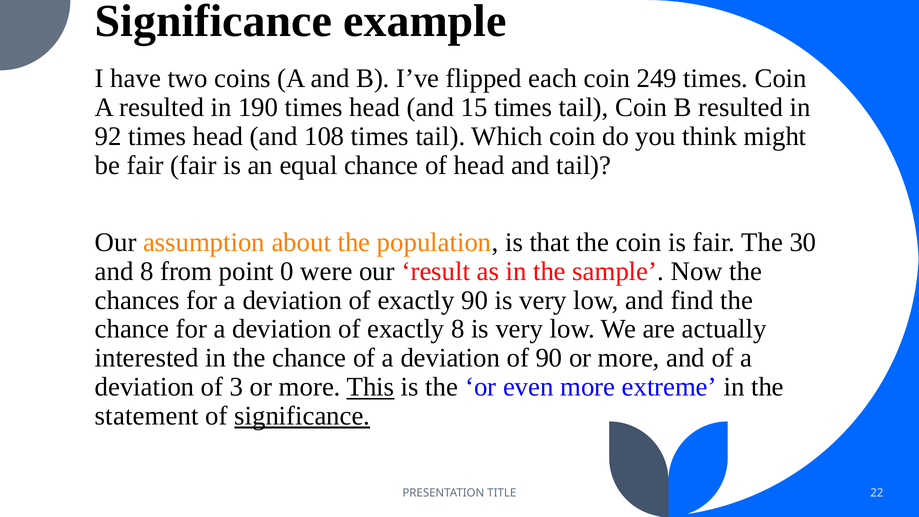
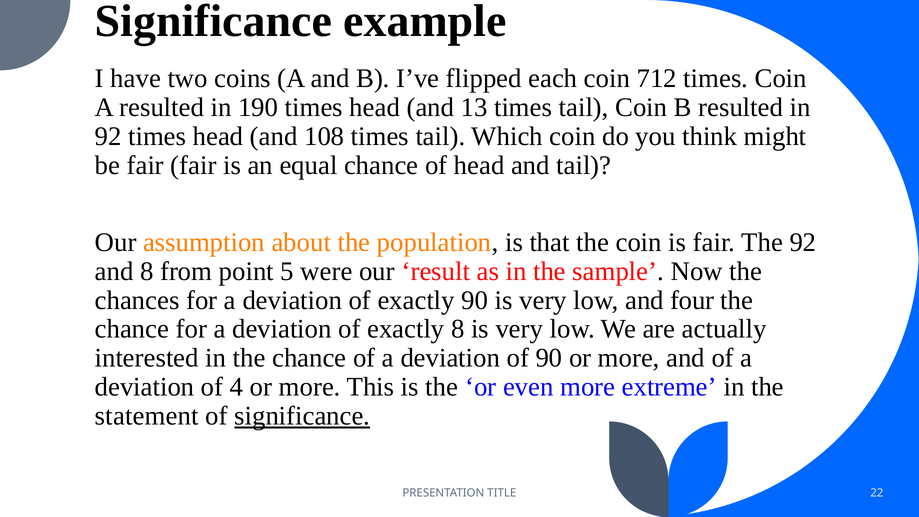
249: 249 -> 712
15: 15 -> 13
The 30: 30 -> 92
0: 0 -> 5
find: find -> four
3: 3 -> 4
This underline: present -> none
